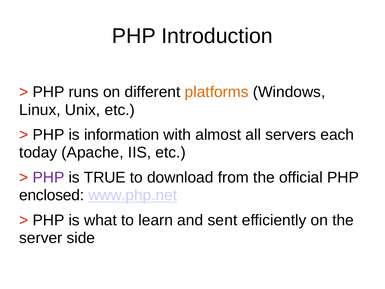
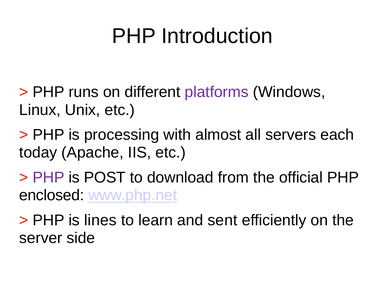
platforms colour: orange -> purple
information: information -> processing
TRUE: TRUE -> POST
what: what -> lines
